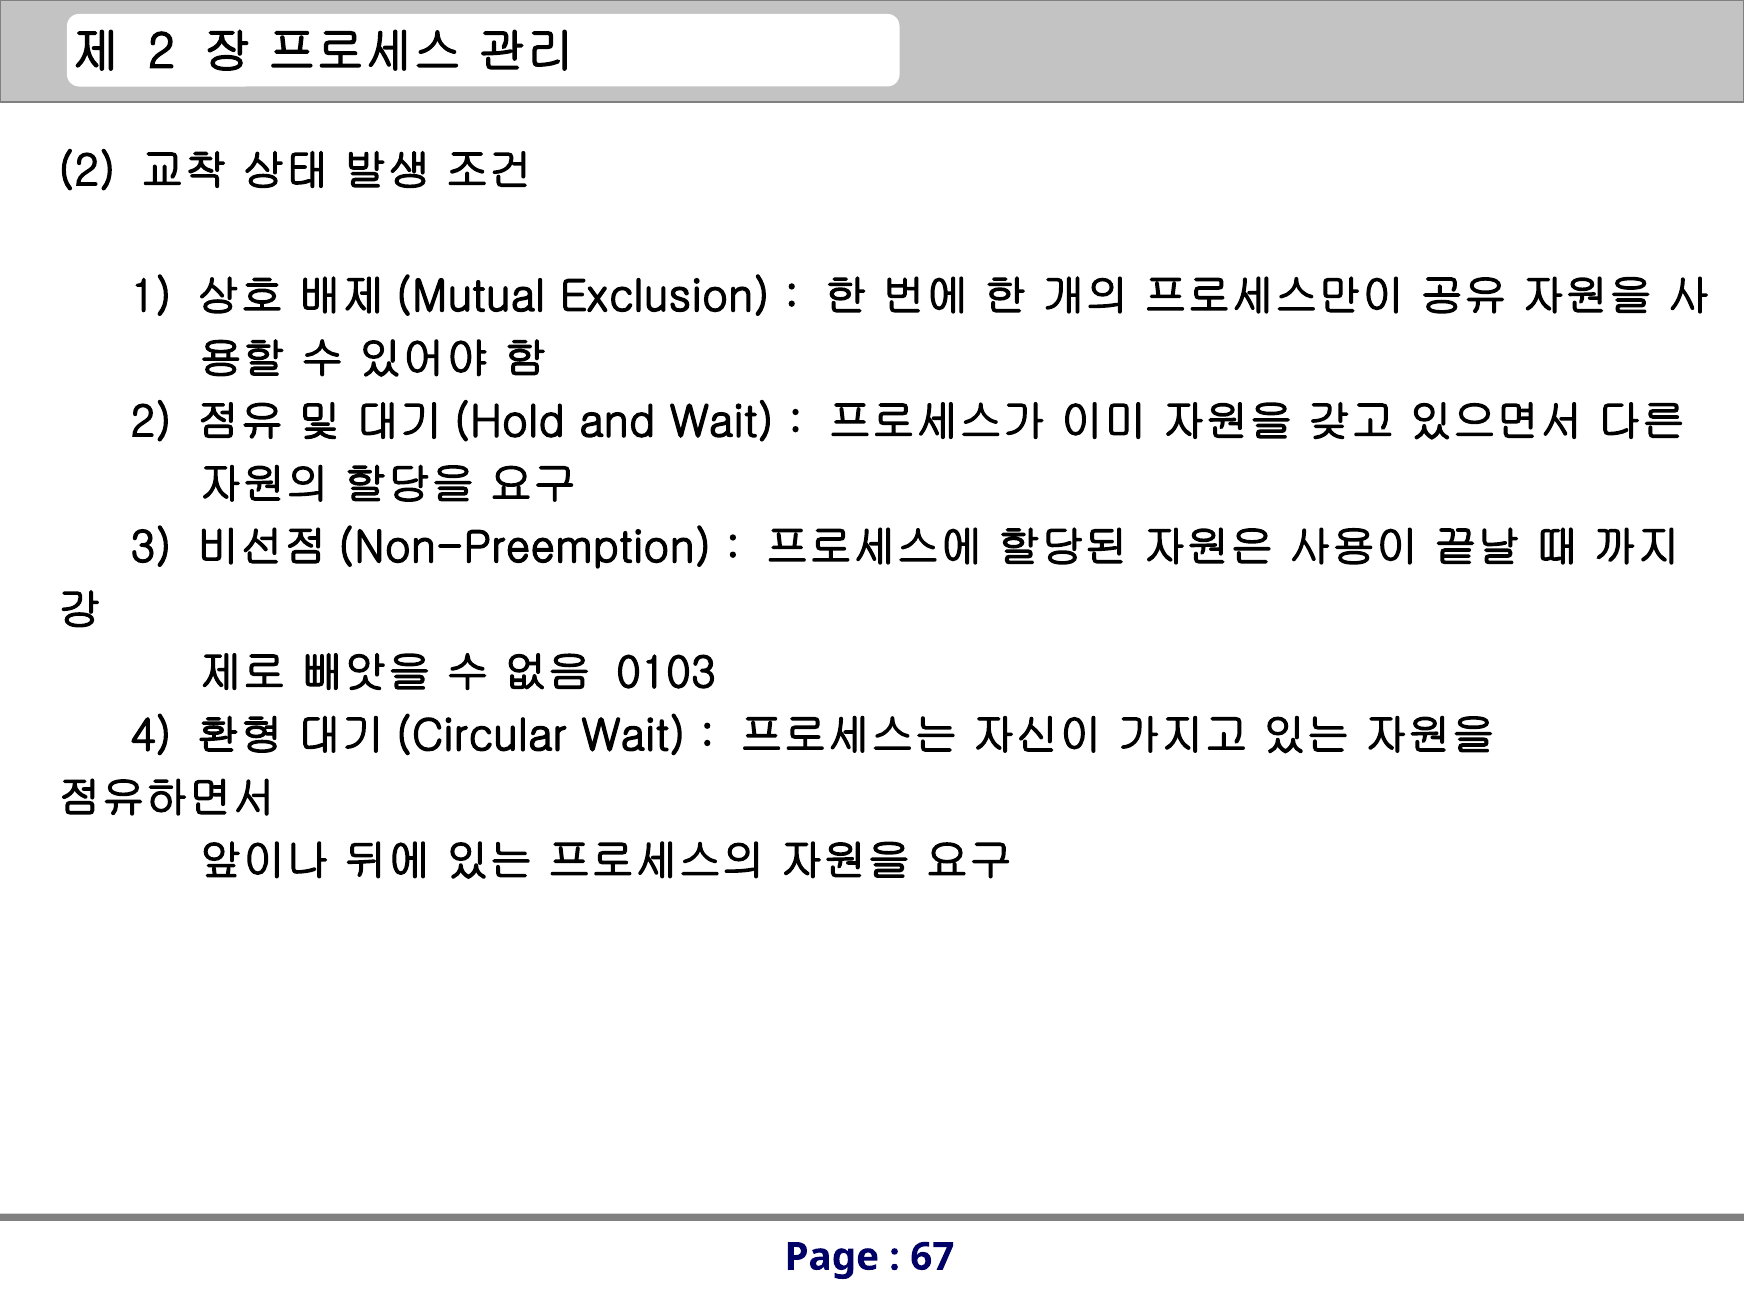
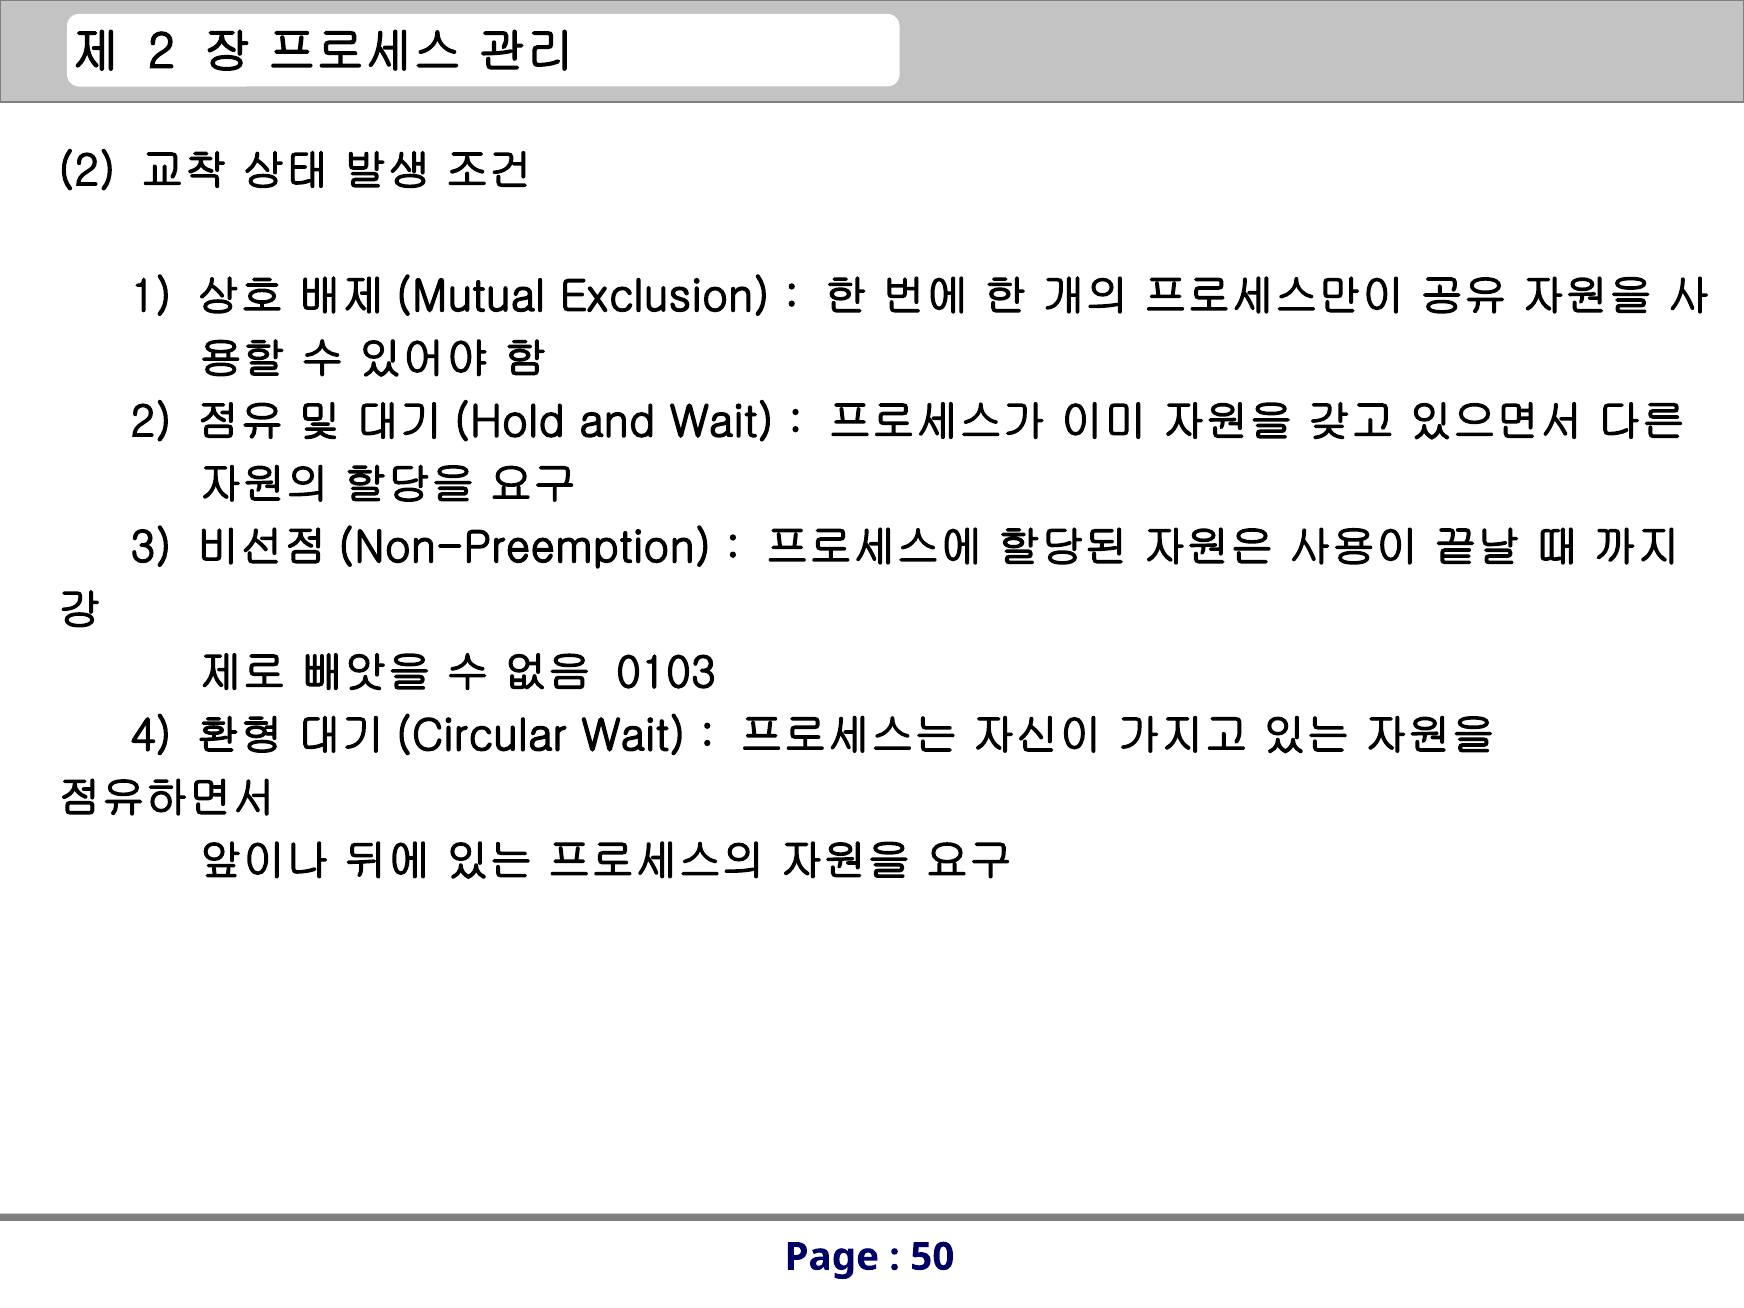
67: 67 -> 50
